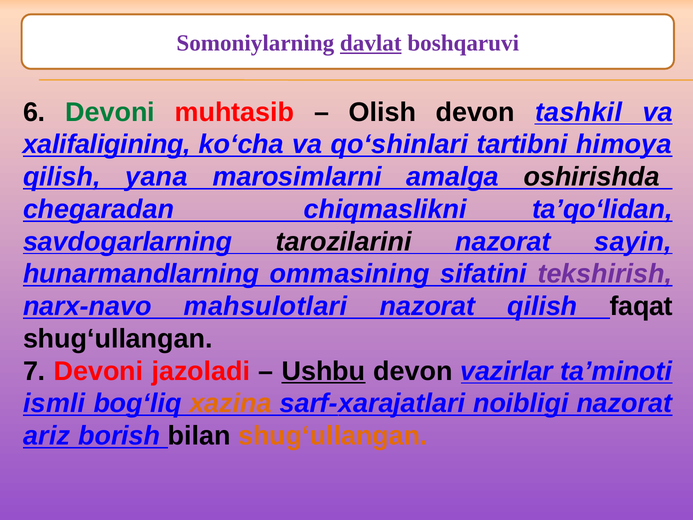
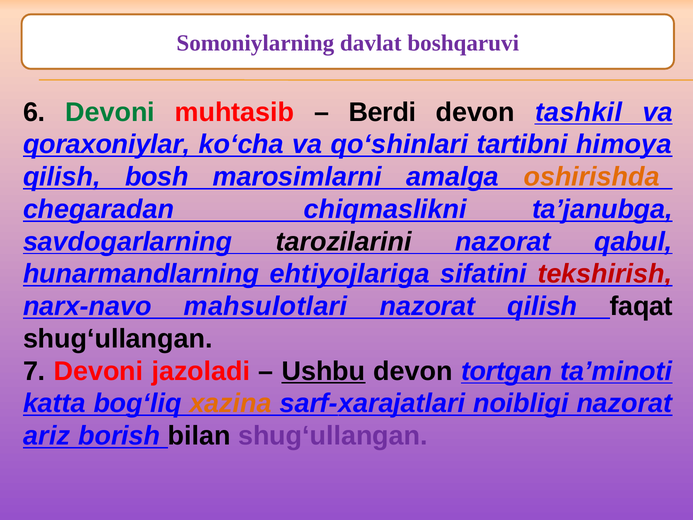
davlat underline: present -> none
Olish: Olish -> Berdi
xalifaligining: xalifaligining -> qoraxoniylar
yana: yana -> bosh
oshirishda colour: black -> orange
ta’qoʻlidan: ta’qoʻlidan -> ta’janubga
sayin: sayin -> qabul
ommasining: ommasining -> ehtiyojlariga
tekshirish colour: purple -> red
vazirlar: vazirlar -> tortgan
ismli: ismli -> katta
shug‘ullangan at (333, 436) colour: orange -> purple
